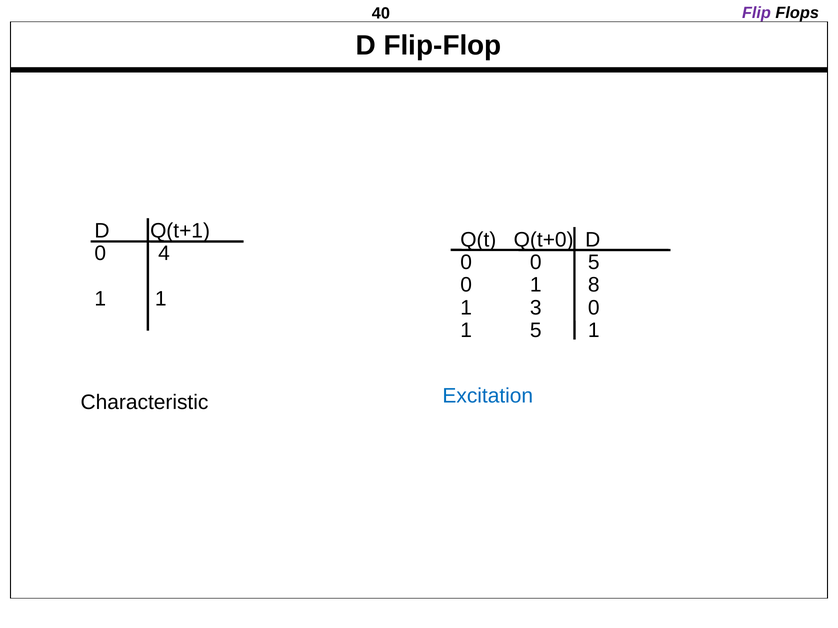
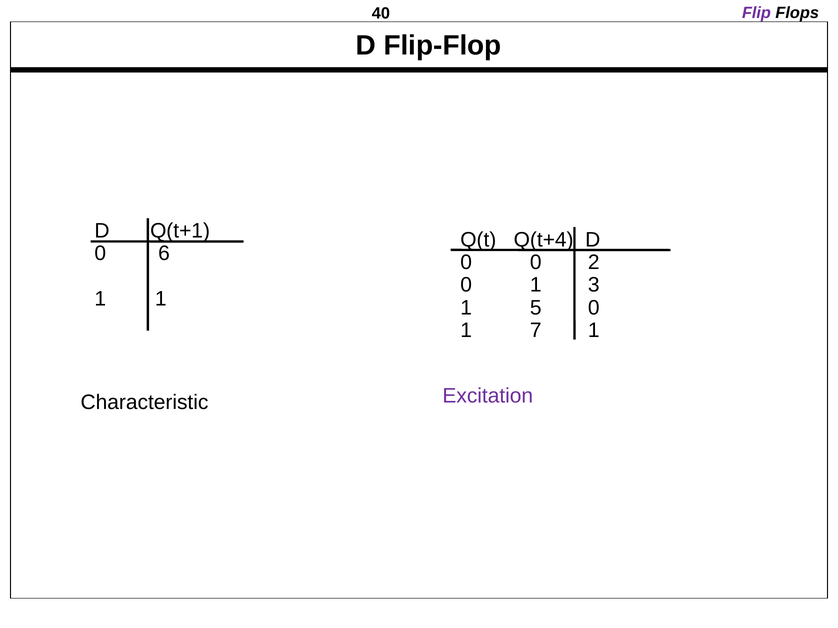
Q(t+0: Q(t+0 -> Q(t+4
4: 4 -> 6
0 5: 5 -> 2
8: 8 -> 3
3: 3 -> 5
1 5: 5 -> 7
Excitation colour: blue -> purple
